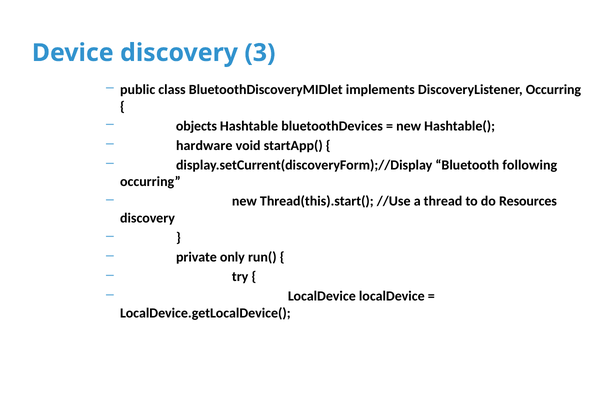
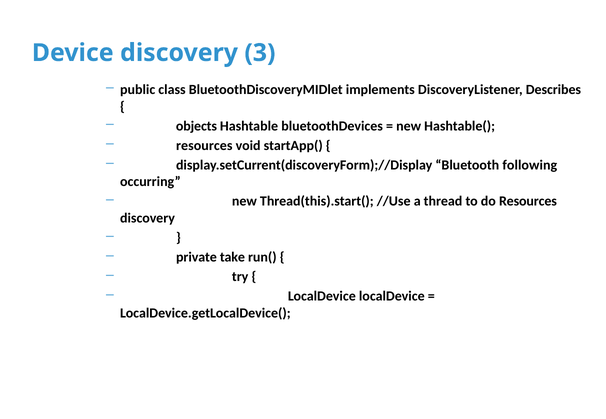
DiscoveryListener Occurring: Occurring -> Describes
hardware at (204, 146): hardware -> resources
only: only -> take
